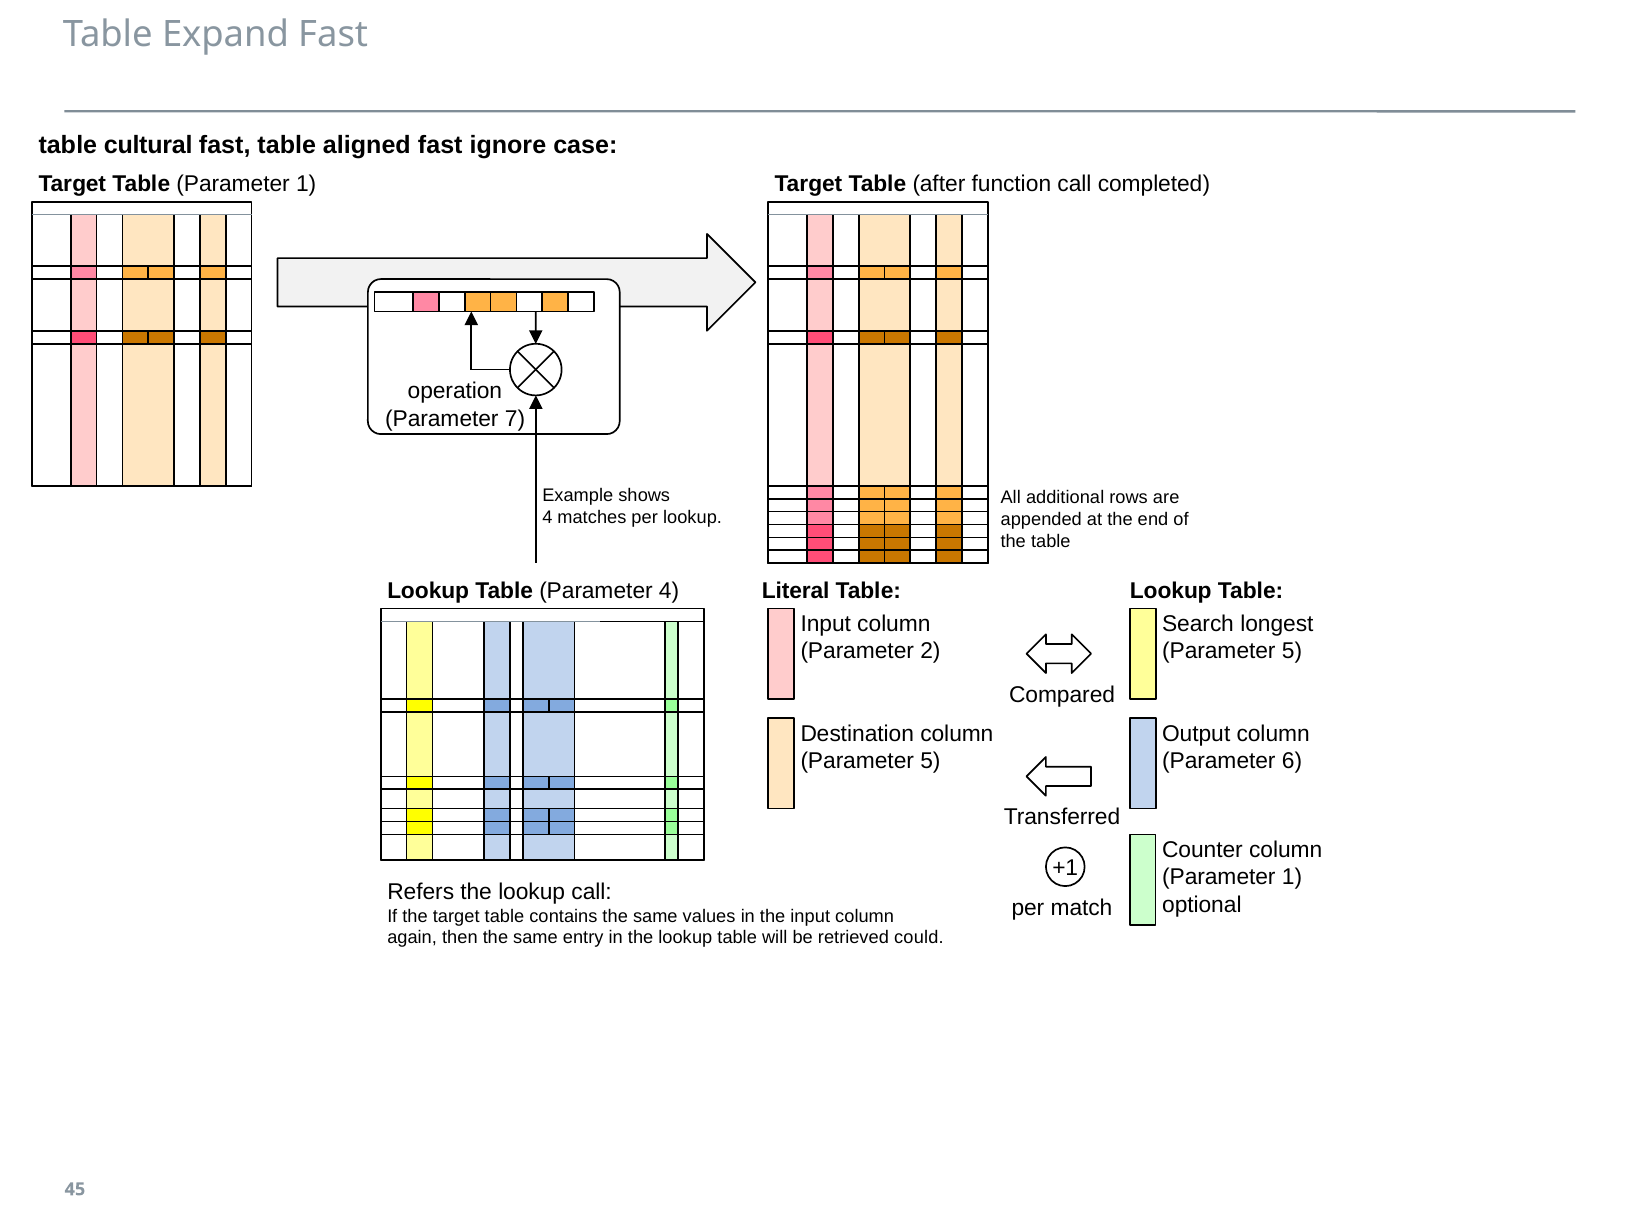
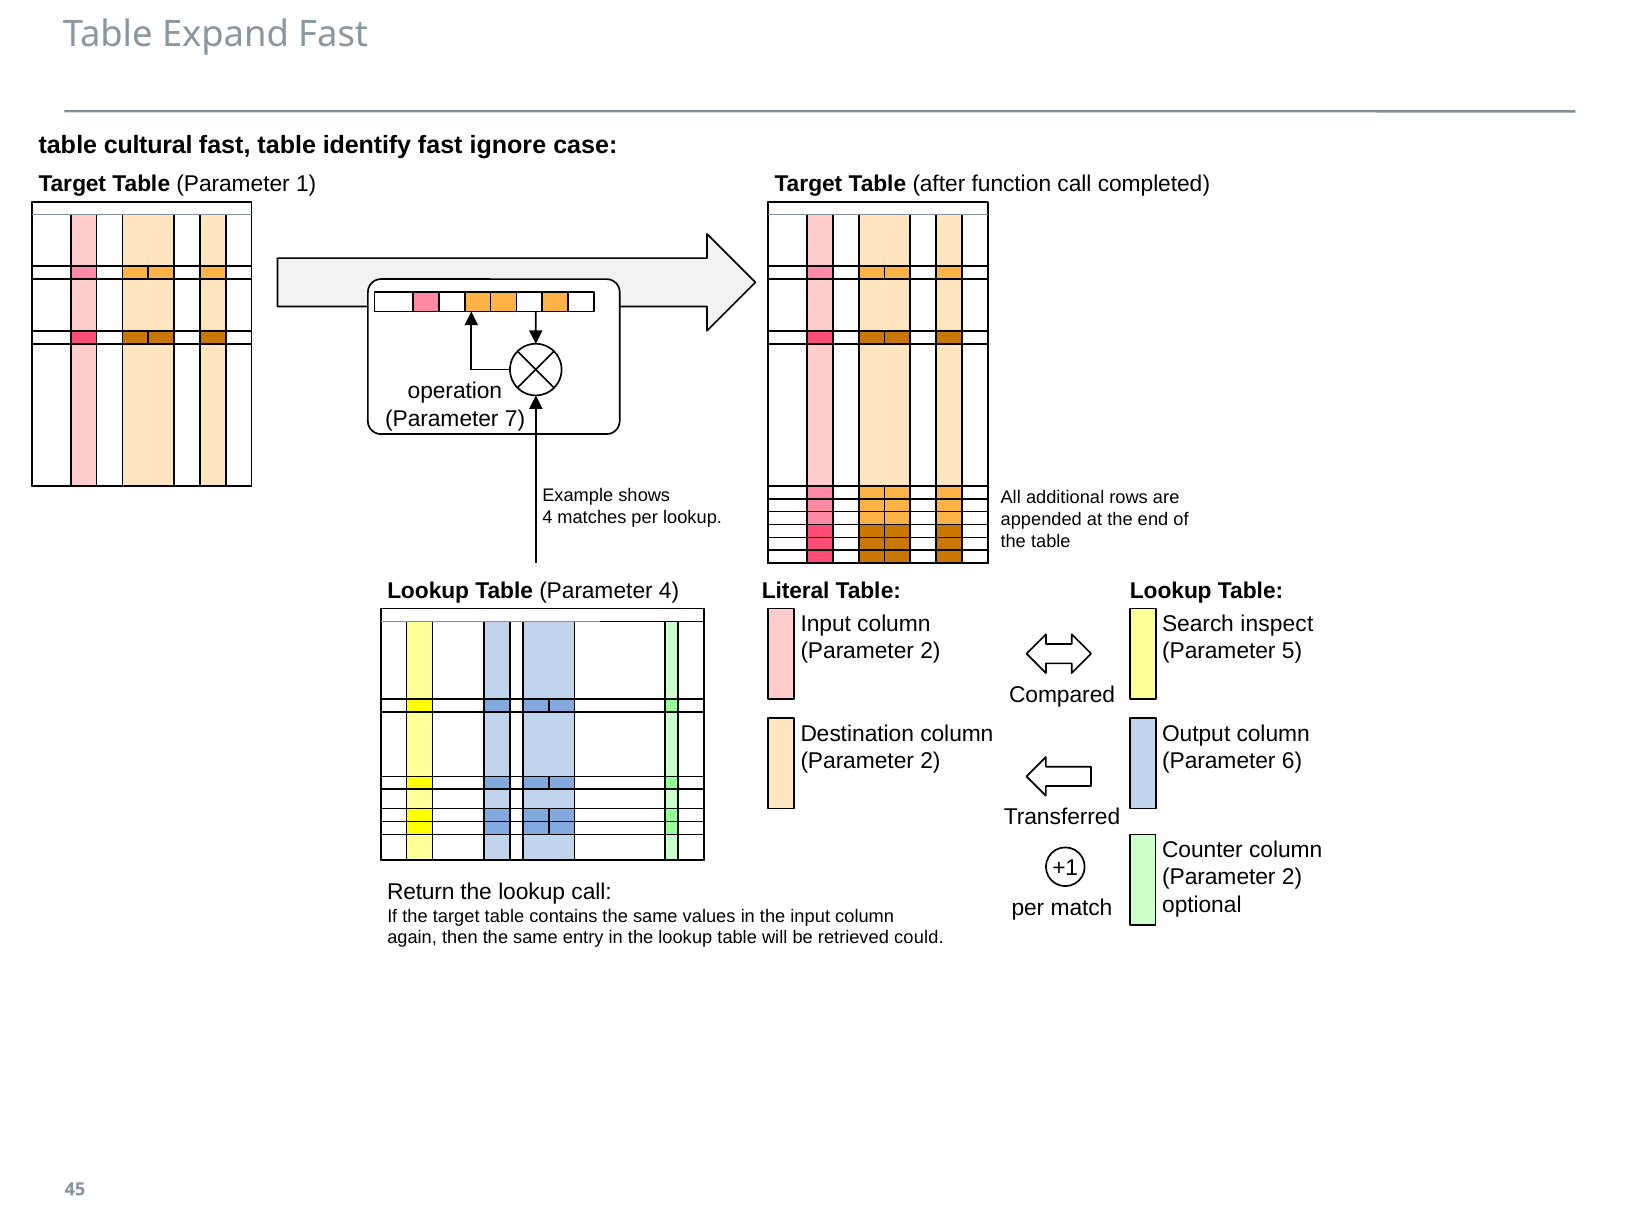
aligned: aligned -> identify
longest: longest -> inspect
5 at (930, 761): 5 -> 2
1 at (1292, 877): 1 -> 2
Refers: Refers -> Return
